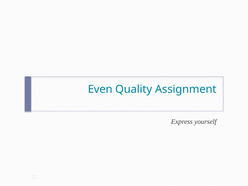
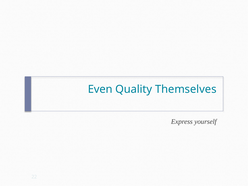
Assignment: Assignment -> Themselves
